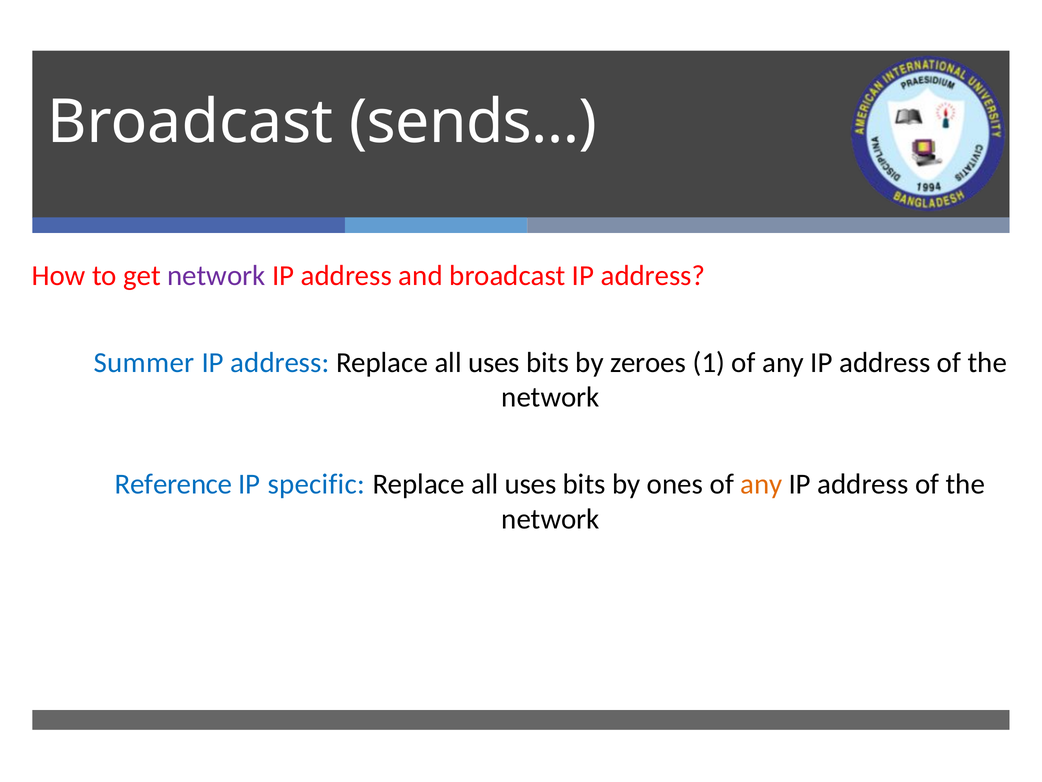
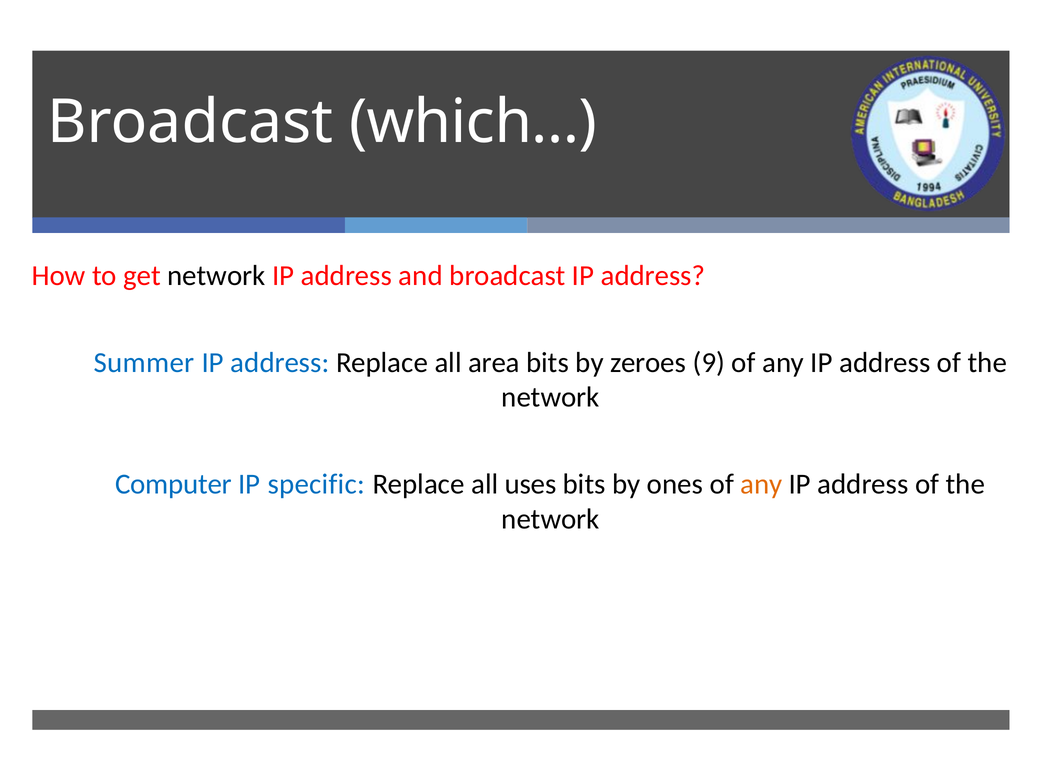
sends…: sends… -> which…
network at (216, 275) colour: purple -> black
address Replace all uses: uses -> area
1: 1 -> 9
Reference: Reference -> Computer
